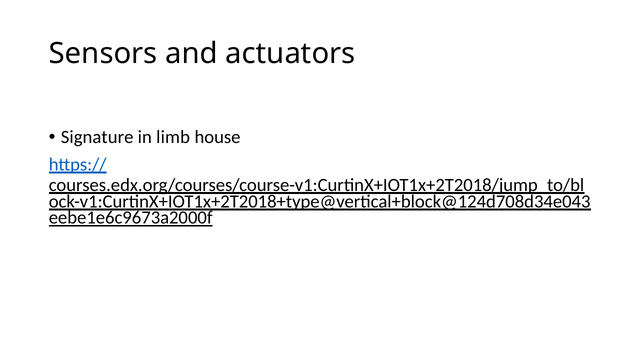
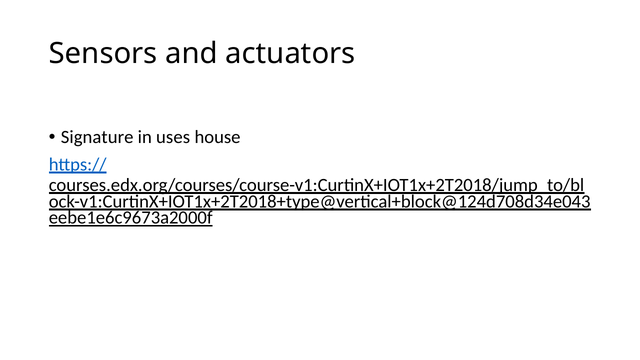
limb: limb -> uses
